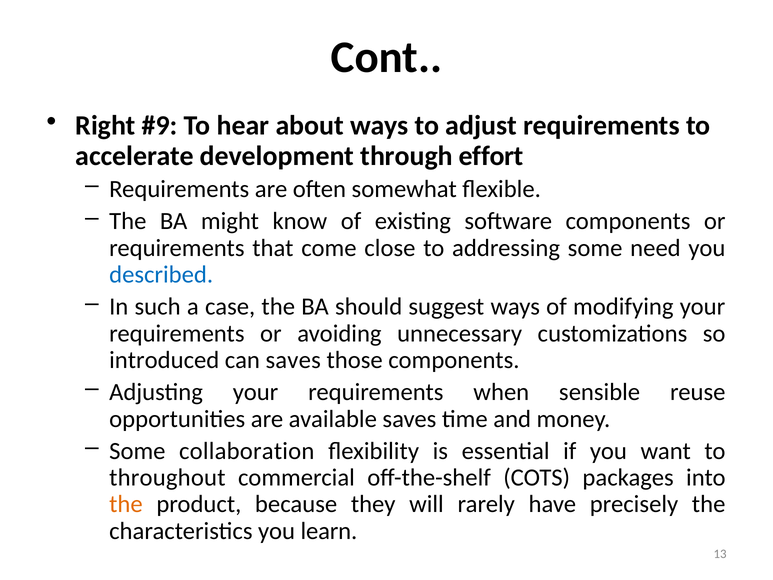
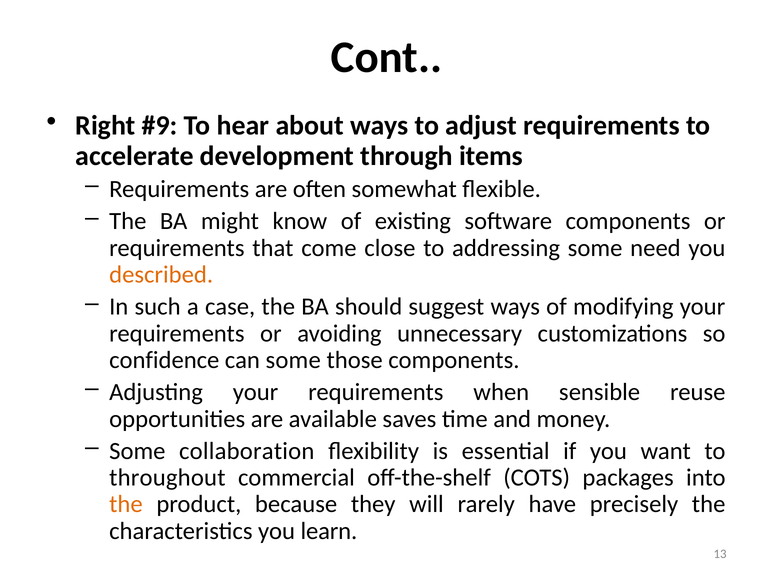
effort: effort -> items
described colour: blue -> orange
introduced: introduced -> confidence
can saves: saves -> some
